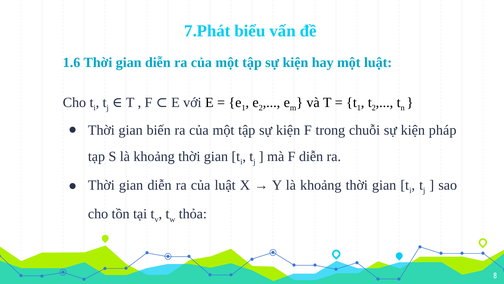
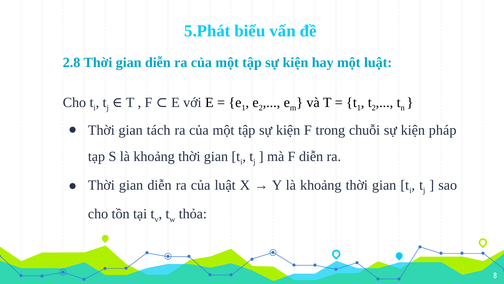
7.Phát: 7.Phát -> 5.Phát
1.6: 1.6 -> 2.8
biến: biến -> tách
